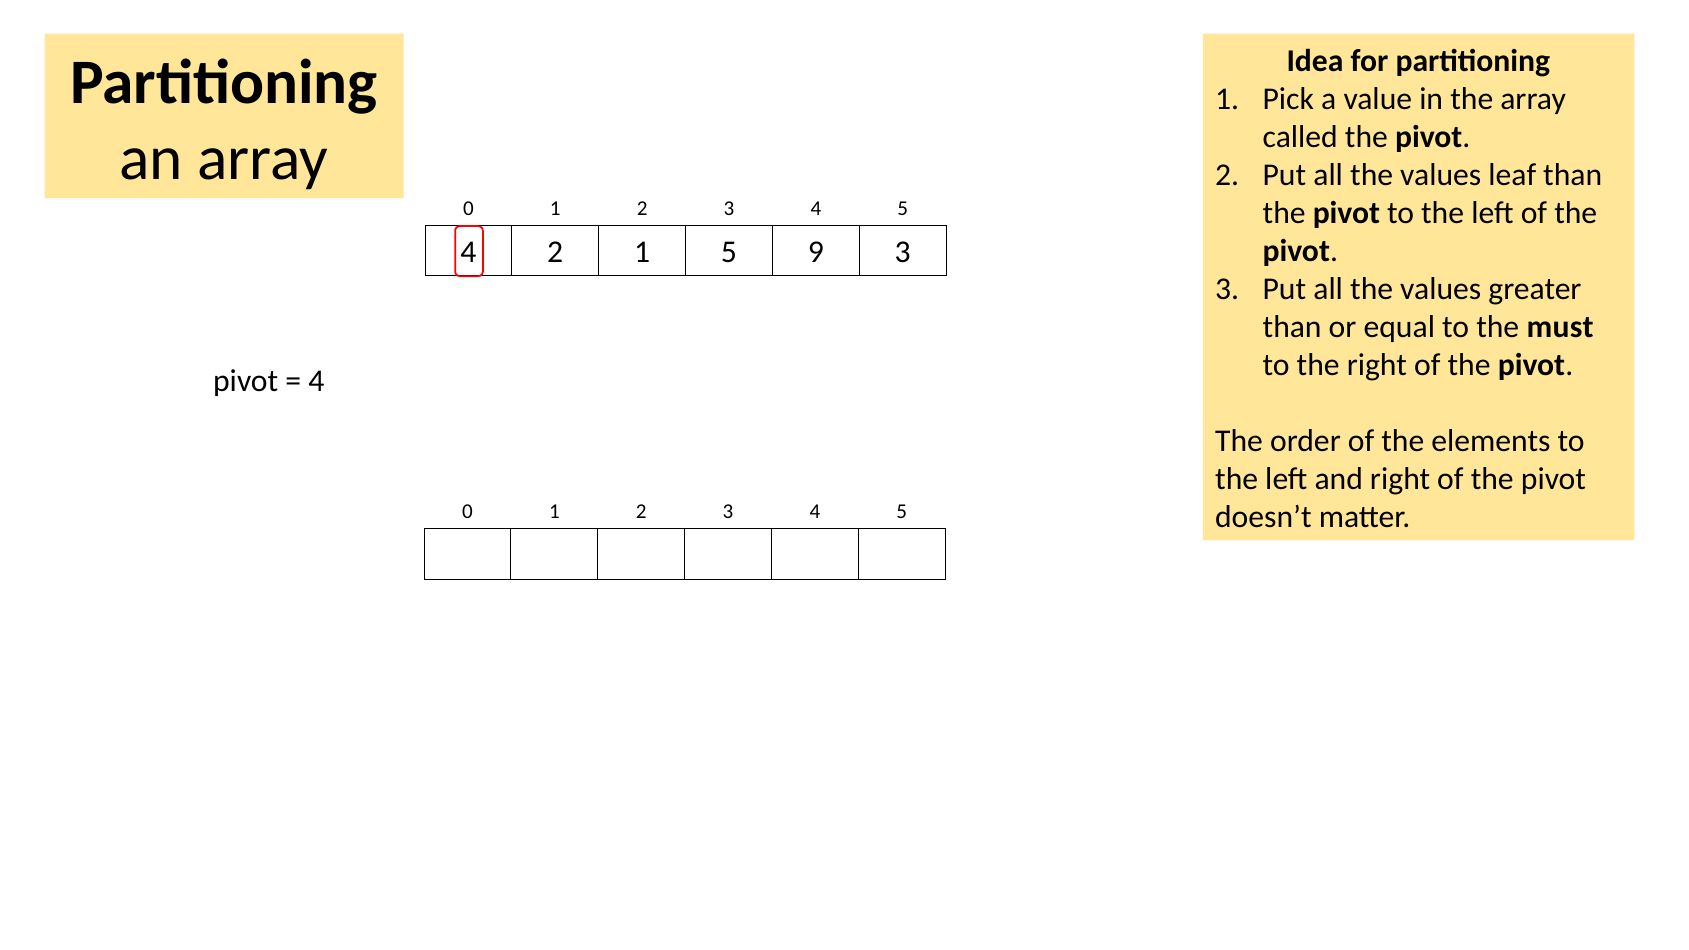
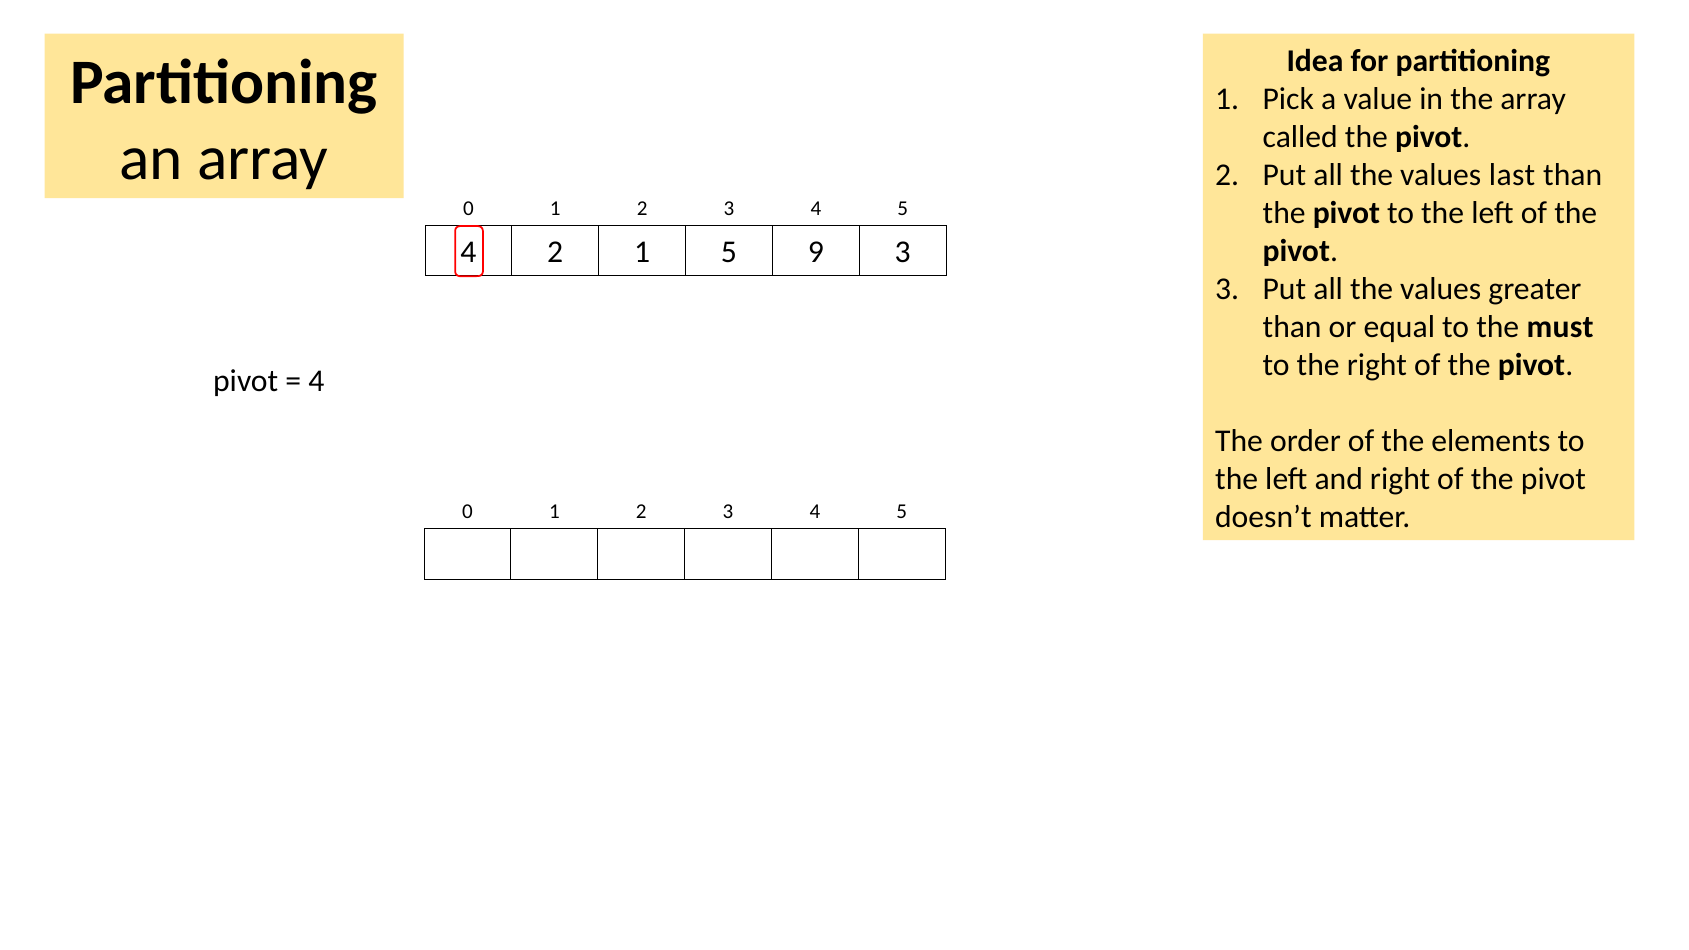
leaf: leaf -> last
